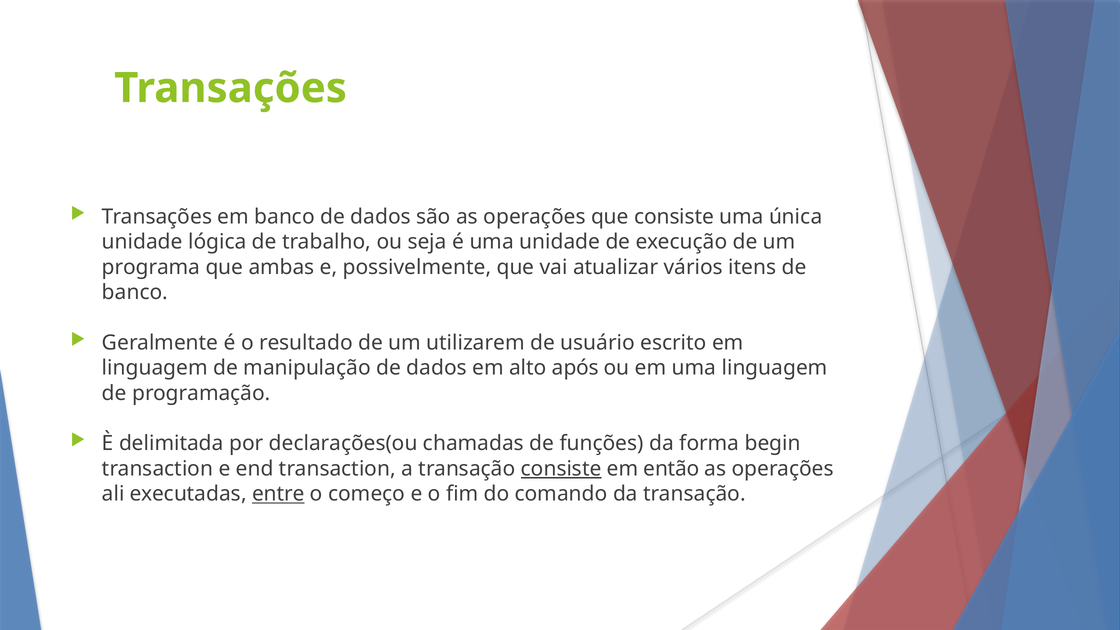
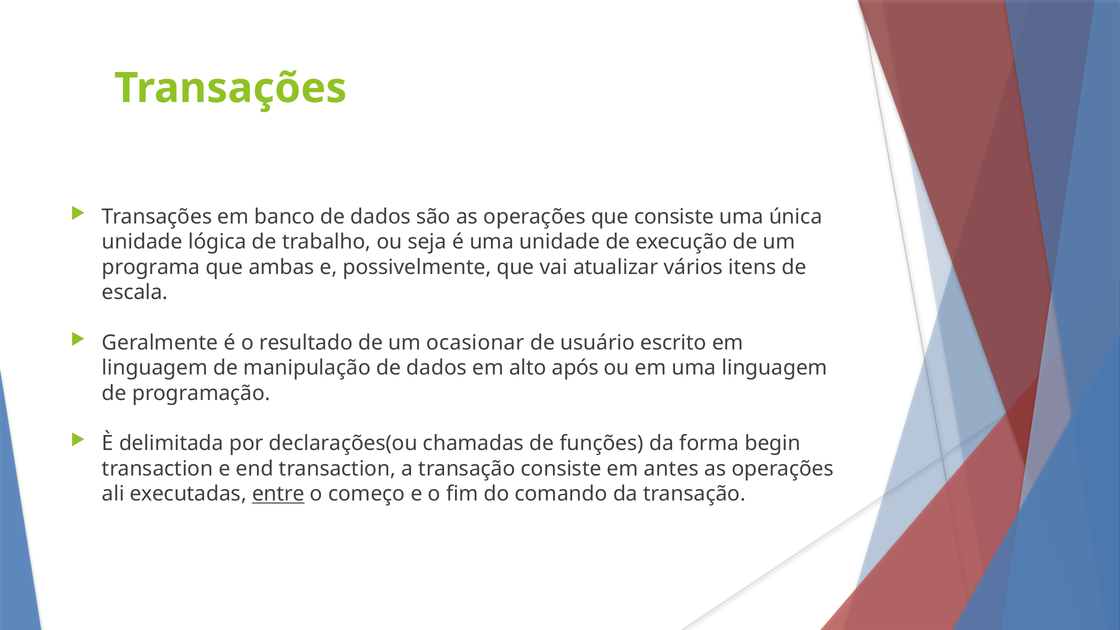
banco at (135, 292): banco -> escala
utilizarem: utilizarem -> ocasionar
consiste at (561, 469) underline: present -> none
então: então -> antes
